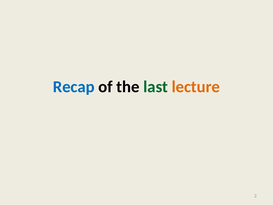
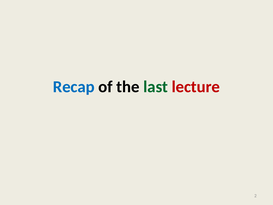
lecture colour: orange -> red
